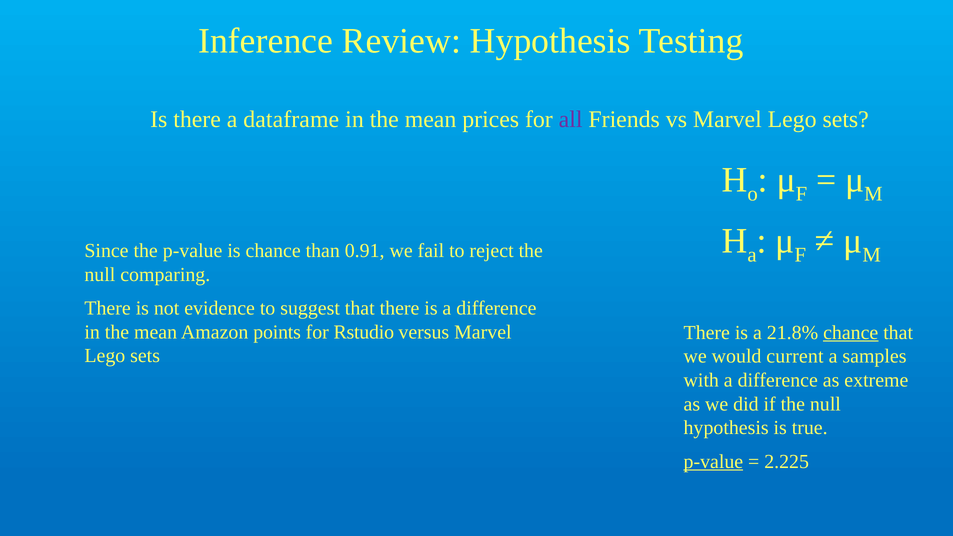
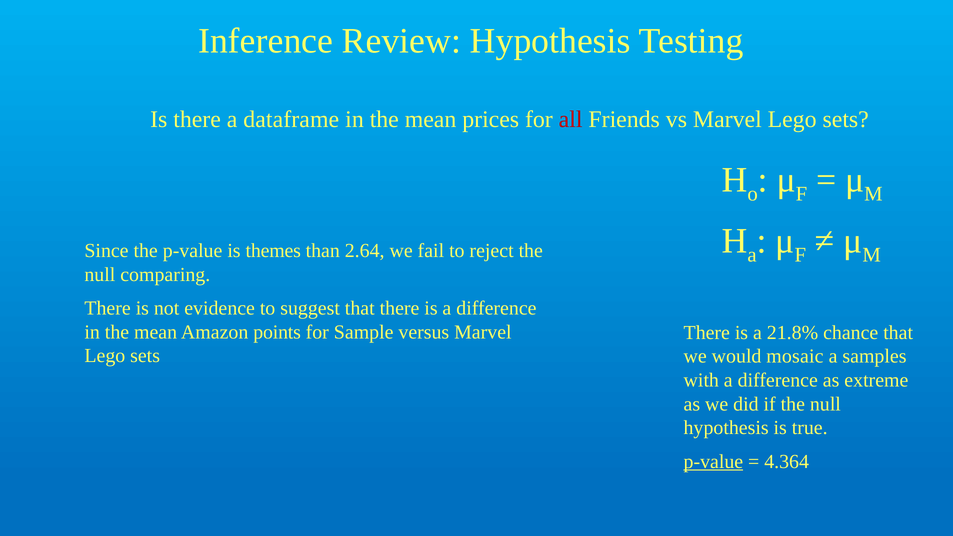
all colour: purple -> red
is chance: chance -> themes
0.91: 0.91 -> 2.64
Rstudio: Rstudio -> Sample
chance at (851, 332) underline: present -> none
current: current -> mosaic
2.225: 2.225 -> 4.364
